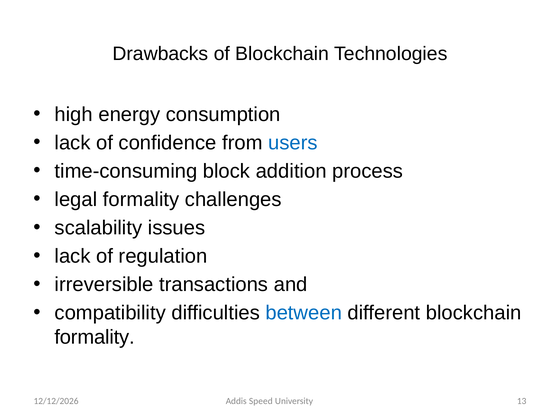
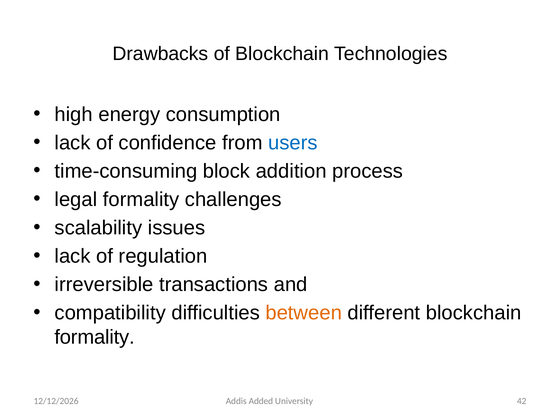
between colour: blue -> orange
Speed: Speed -> Added
13: 13 -> 42
